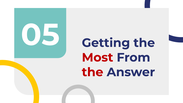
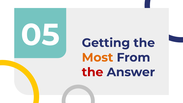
Most colour: red -> orange
